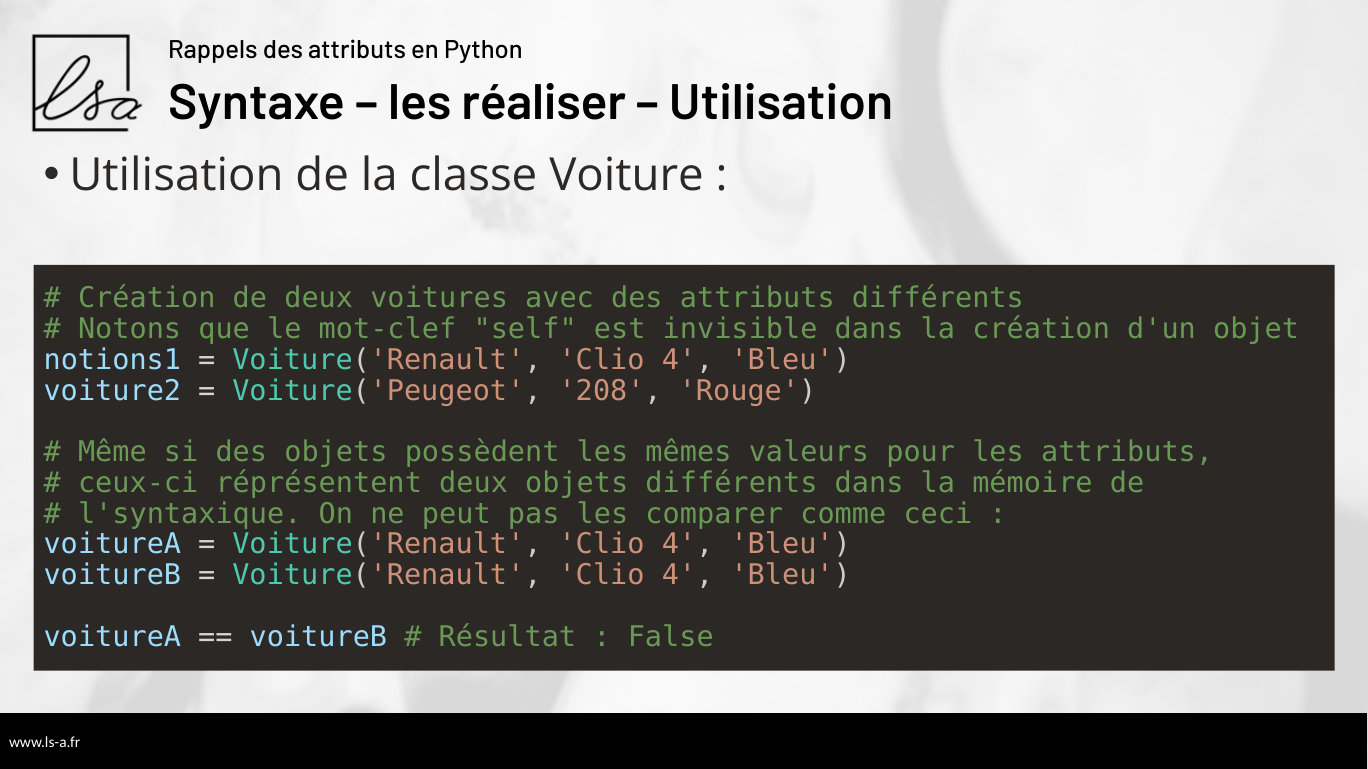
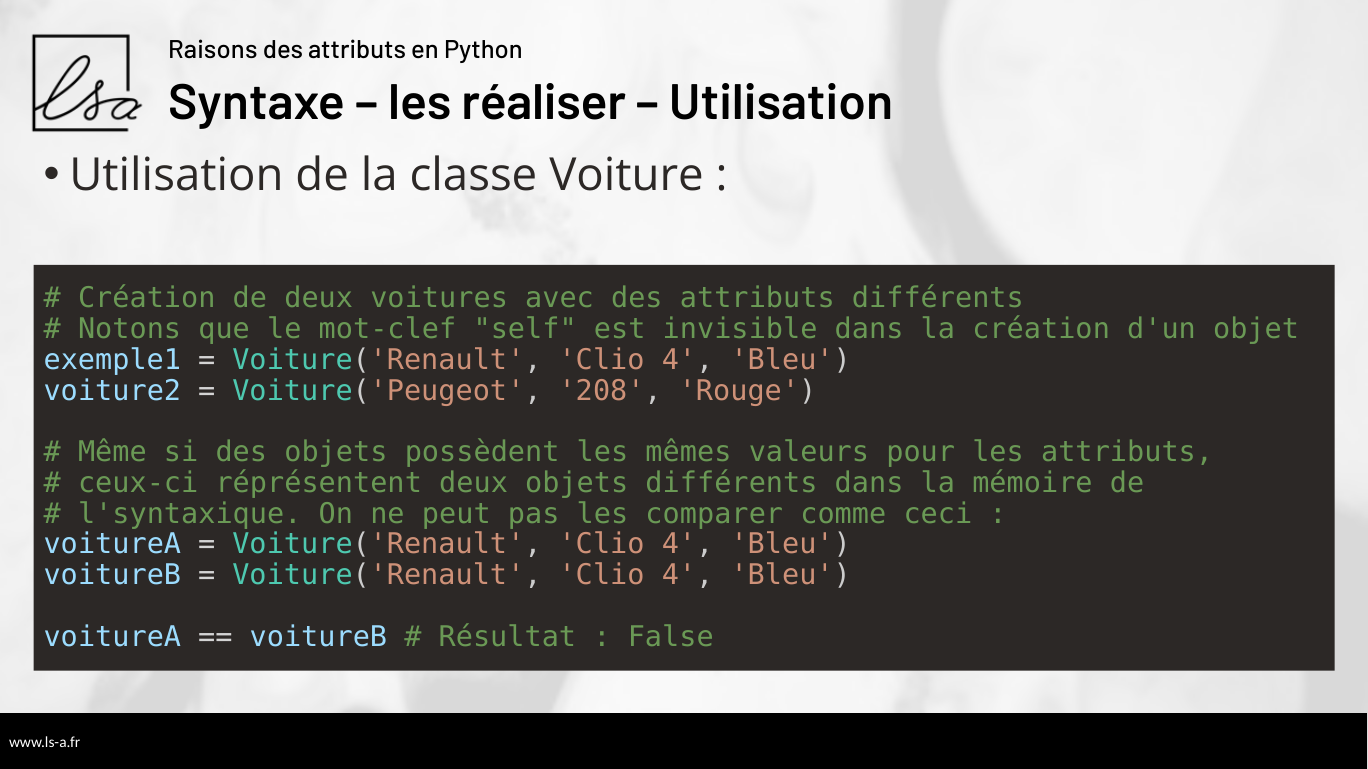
Rappels: Rappels -> Raisons
notions1: notions1 -> exemple1
